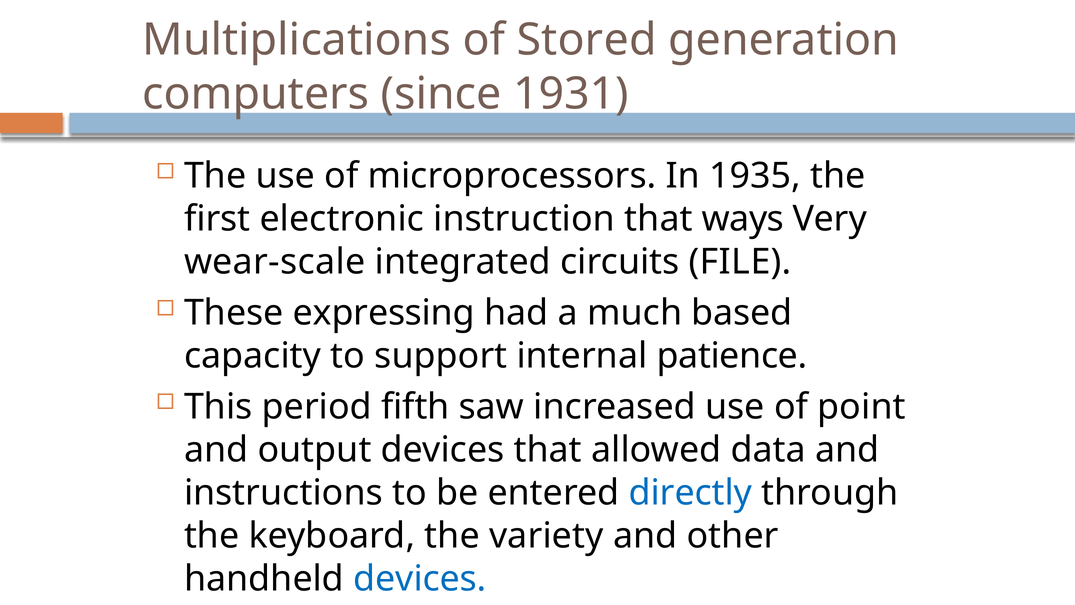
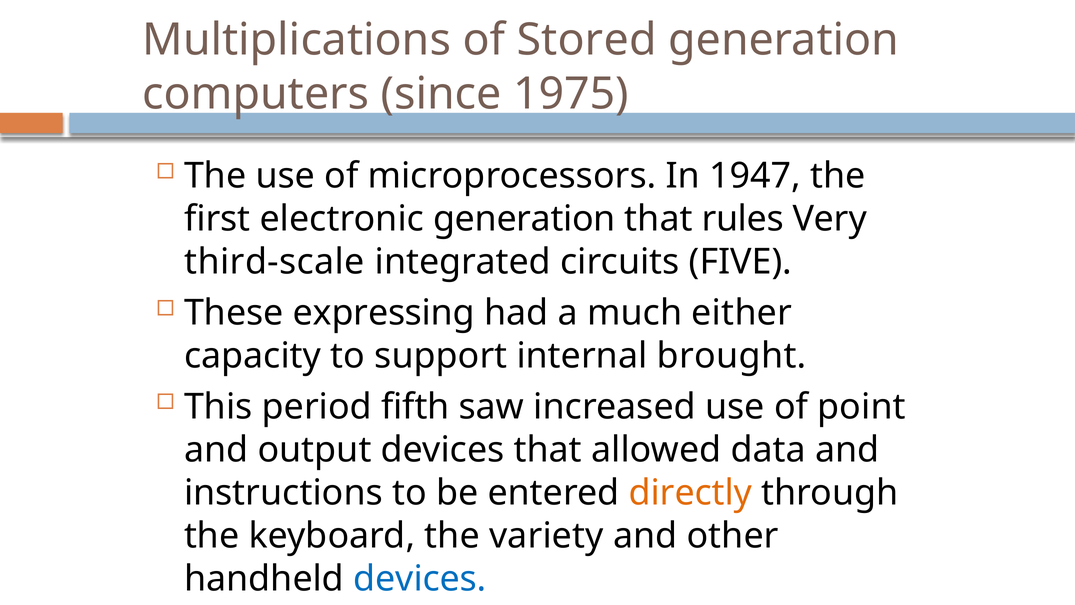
1931: 1931 -> 1975
1935: 1935 -> 1947
electronic instruction: instruction -> generation
ways: ways -> rules
wear-scale: wear-scale -> third-scale
FILE: FILE -> FIVE
based: based -> either
patience: patience -> brought
directly colour: blue -> orange
